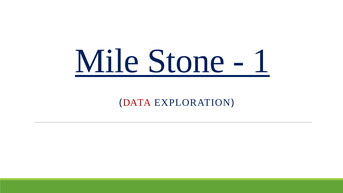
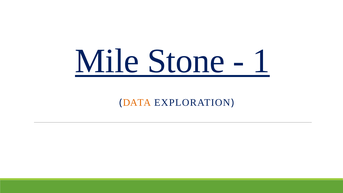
DATA colour: red -> orange
